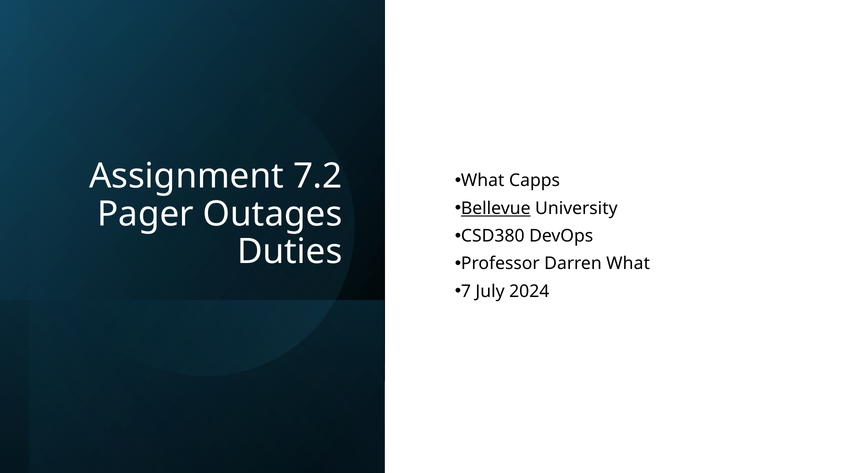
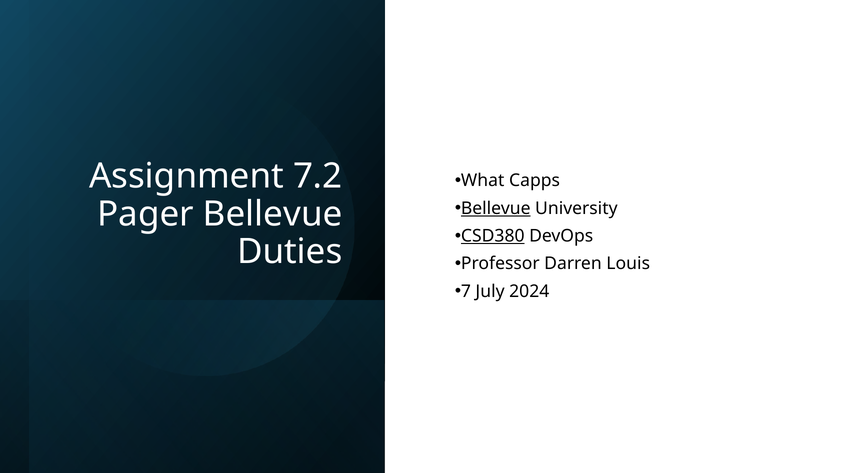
Pager Outages: Outages -> Bellevue
CSD380 underline: none -> present
Darren What: What -> Louis
